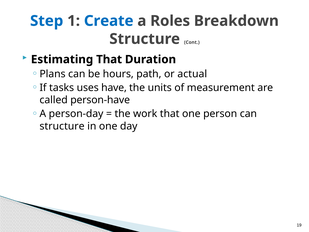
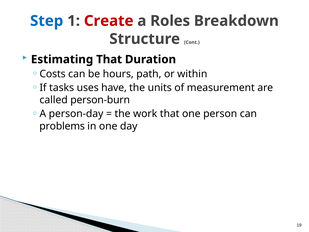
Create colour: blue -> red
Plans: Plans -> Costs
actual: actual -> within
person-have: person-have -> person-burn
structure at (62, 126): structure -> problems
